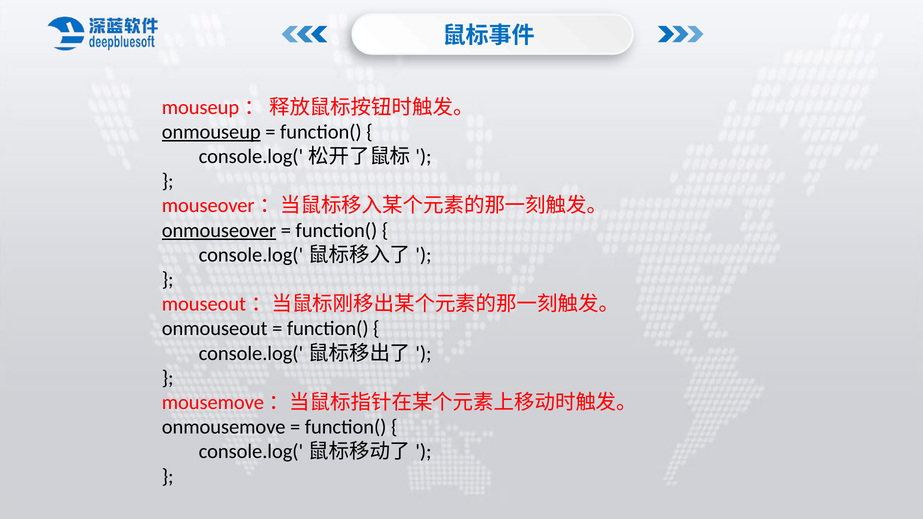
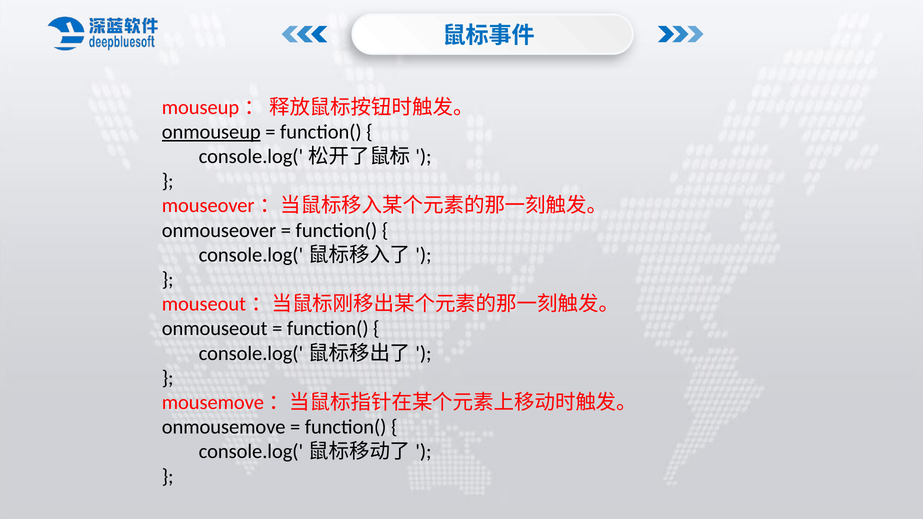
onmouseover underline: present -> none
